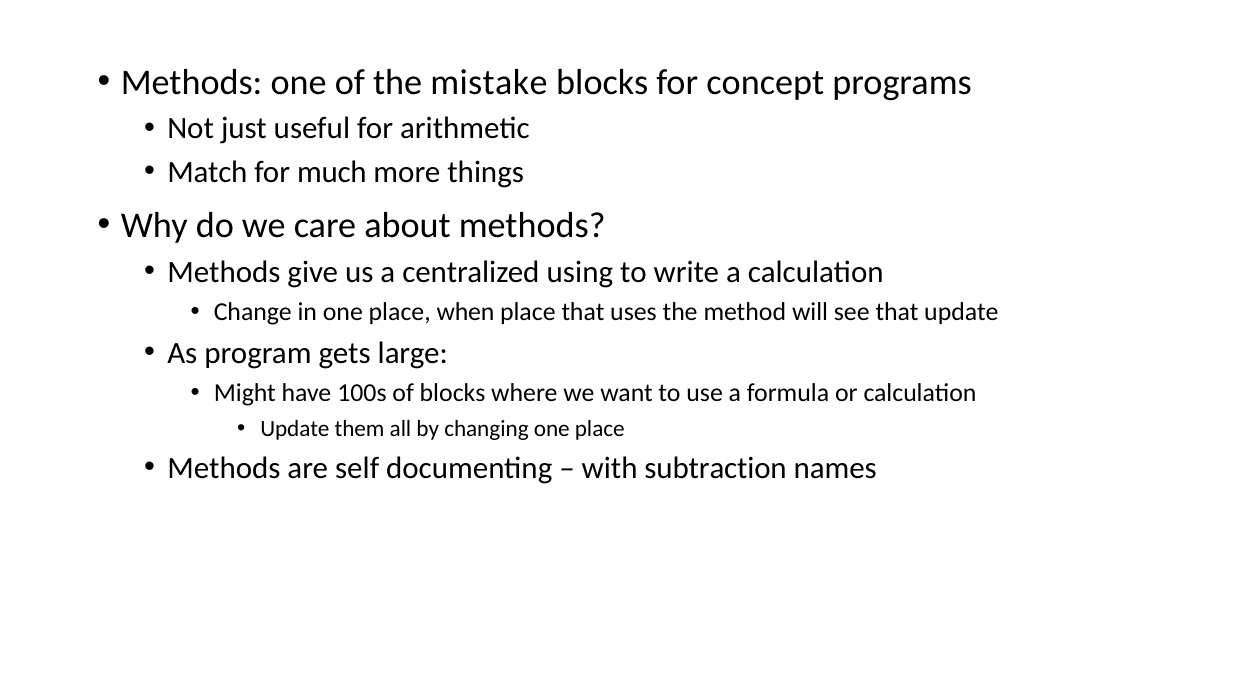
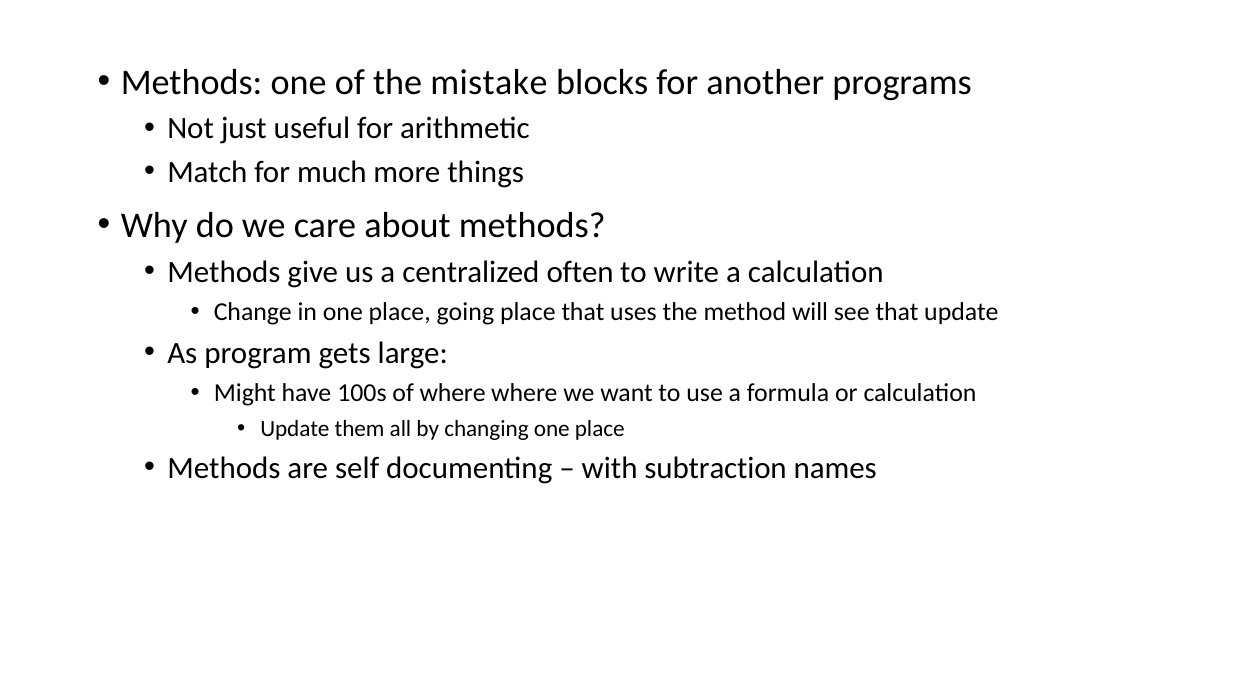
concept: concept -> another
using: using -> often
when: when -> going
of blocks: blocks -> where
